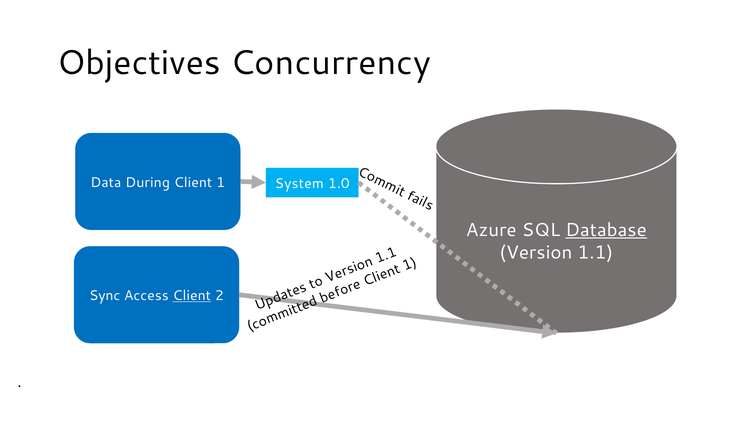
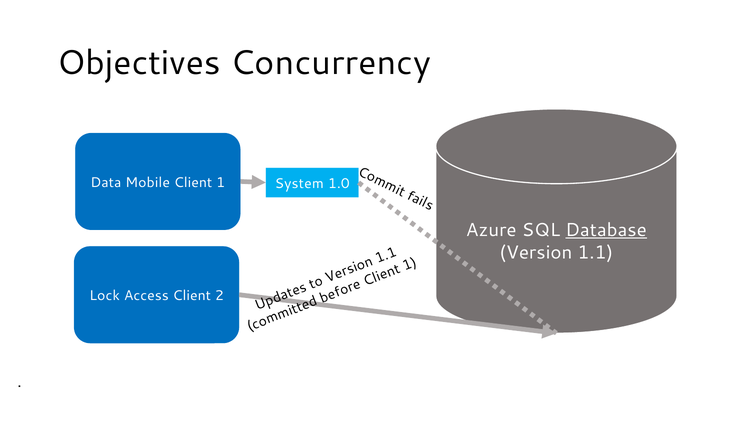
During: During -> Mobile
Sync: Sync -> Lock
Client at (192, 296) underline: present -> none
